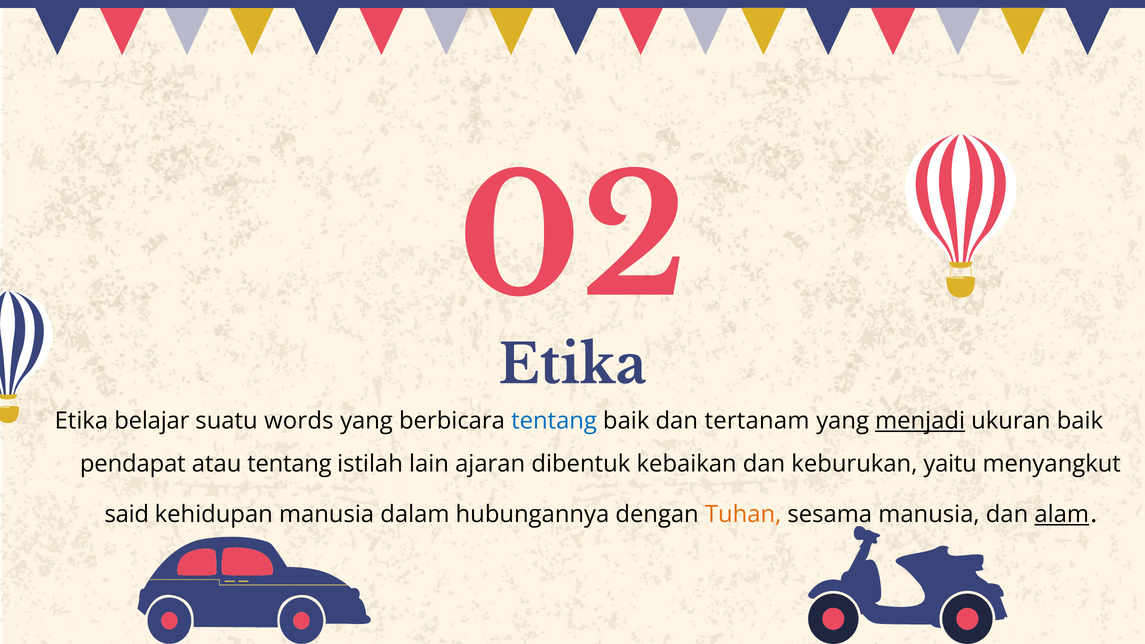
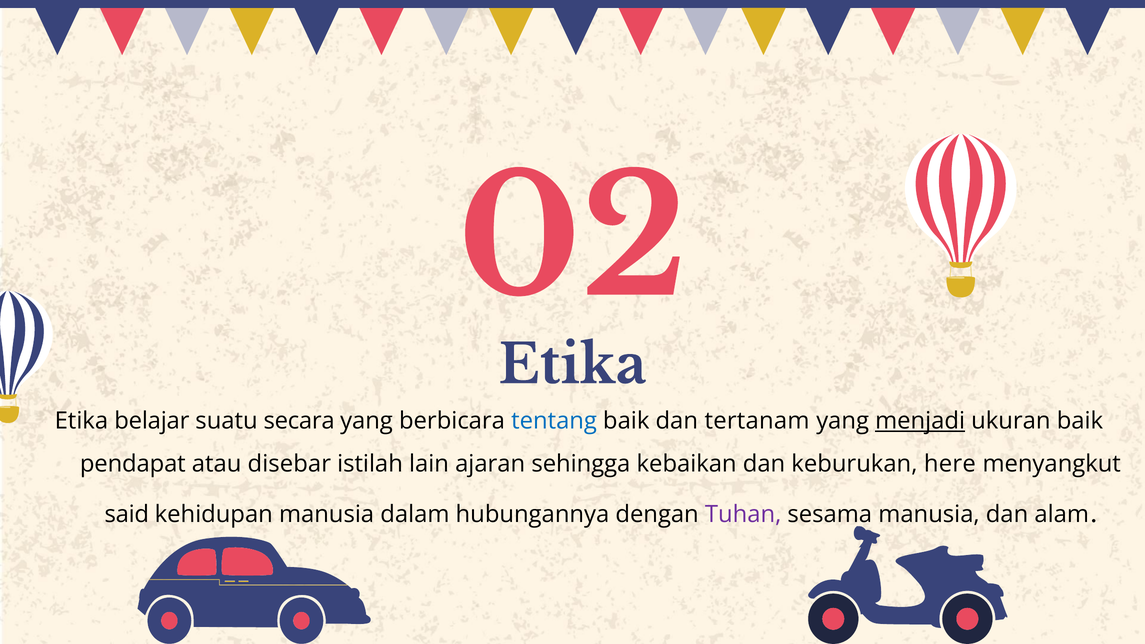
words: words -> secara
atau tentang: tentang -> disebar
dibentuk: dibentuk -> sehingga
yaitu: yaitu -> here
Tuhan colour: orange -> purple
alam underline: present -> none
